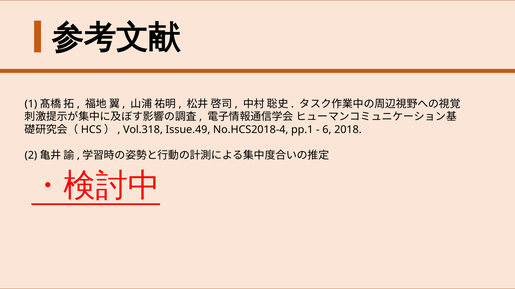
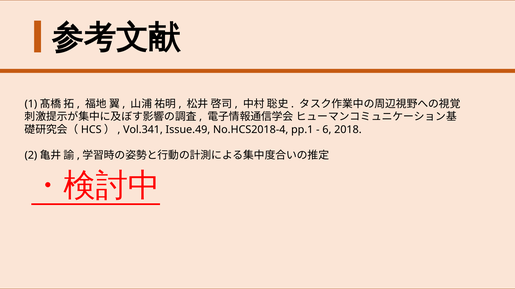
Vol.318: Vol.318 -> Vol.341
